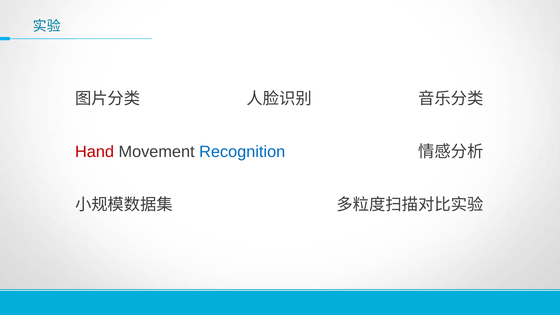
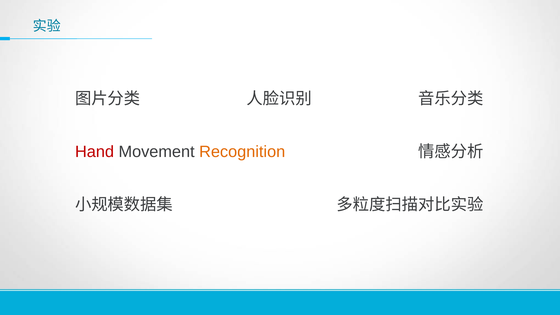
Recognition colour: blue -> orange
